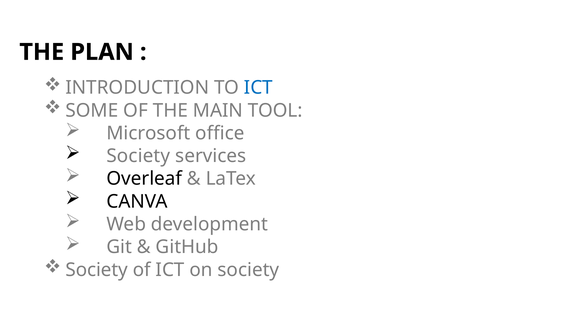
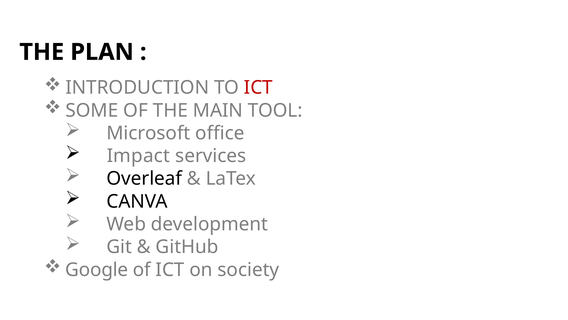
ICT at (258, 88) colour: blue -> red
Society at (138, 156): Society -> Impact
Society at (97, 269): Society -> Google
